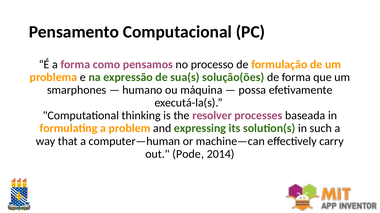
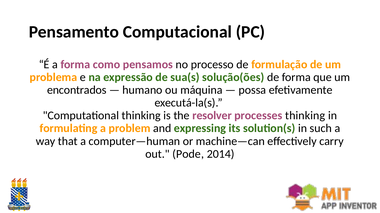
smarphones: smarphones -> encontrados
processes baseada: baseada -> thinking
